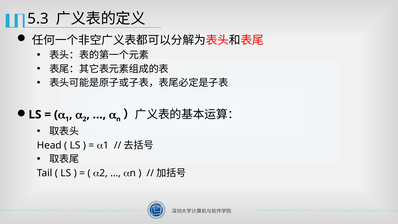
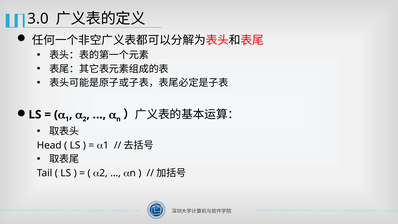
5.3: 5.3 -> 3.0
